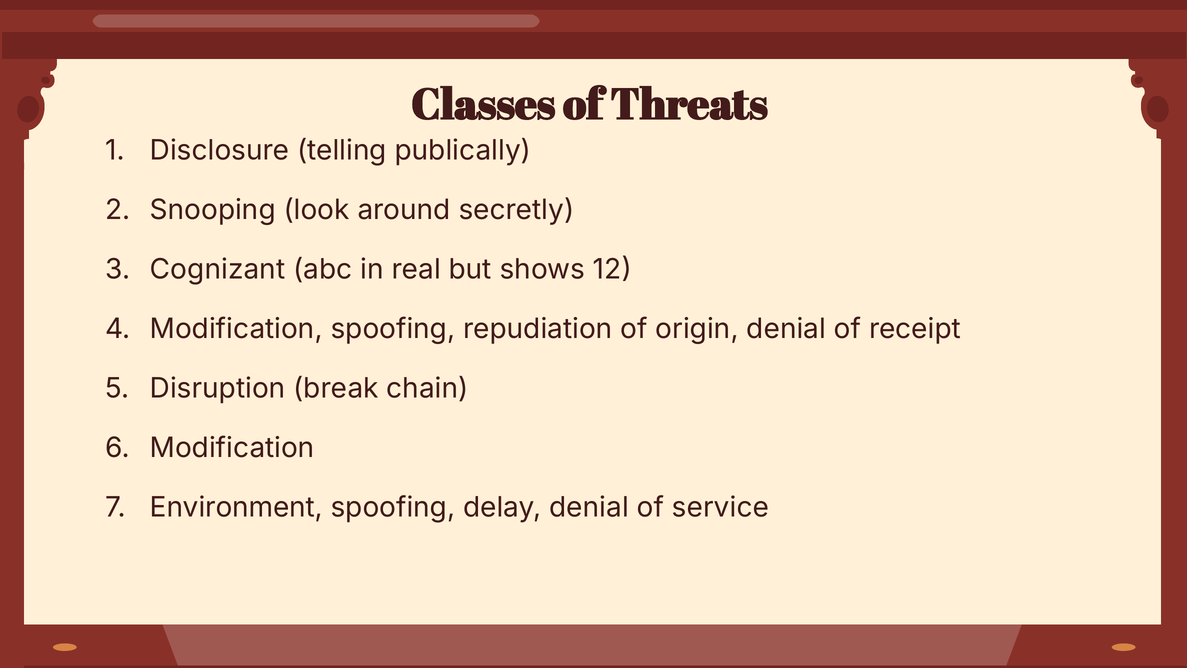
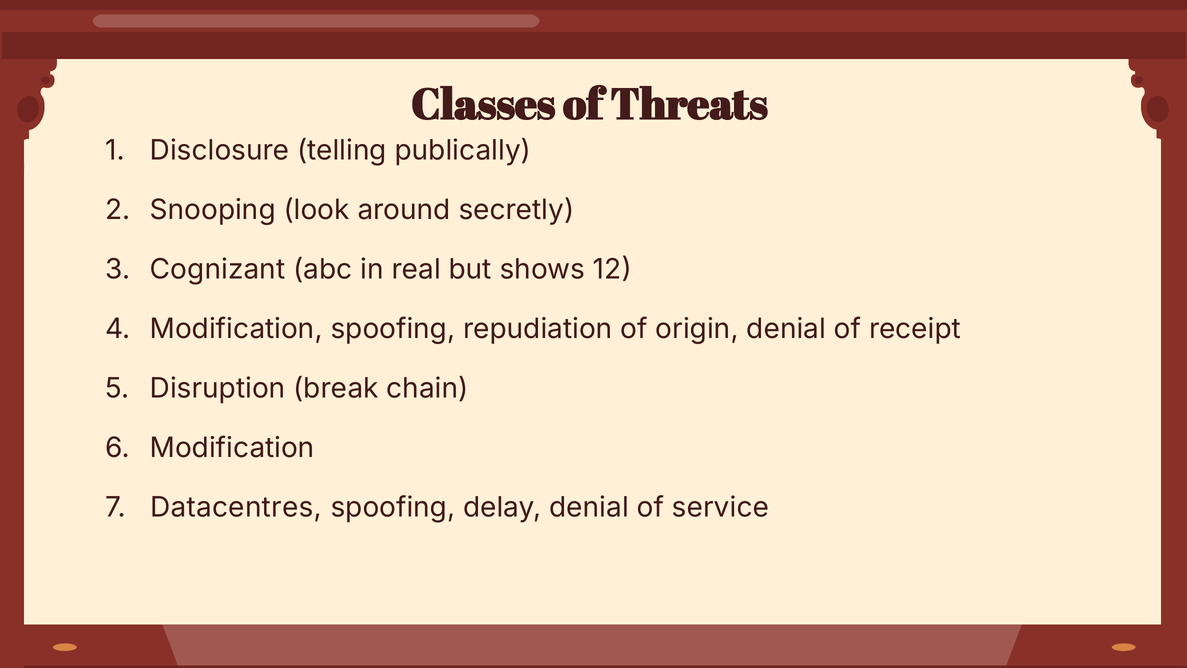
Environment: Environment -> Datacentres
